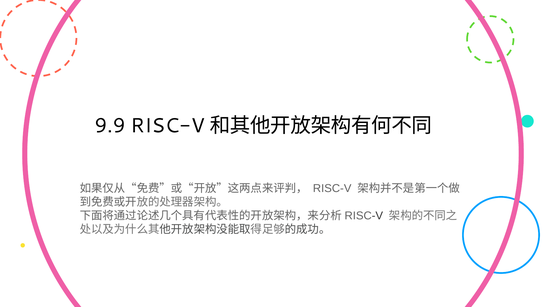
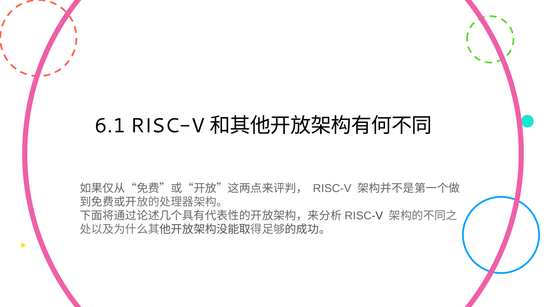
9.9: 9.9 -> 6.1
